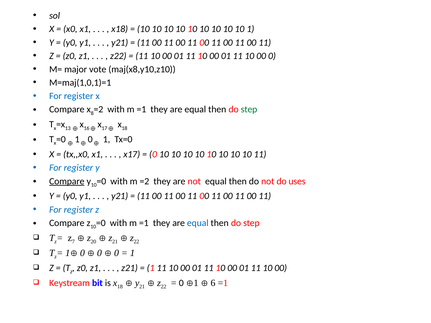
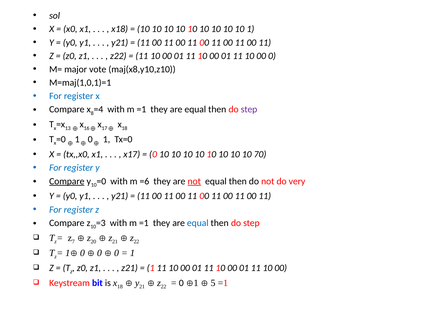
=2 at (98, 110): =2 -> =4
step at (249, 110) colour: green -> purple
10 11: 11 -> 70
m =2: =2 -> =6
not at (194, 181) underline: none -> present
uses: uses -> very
z 10 =0: =0 -> =3
6: 6 -> 5
